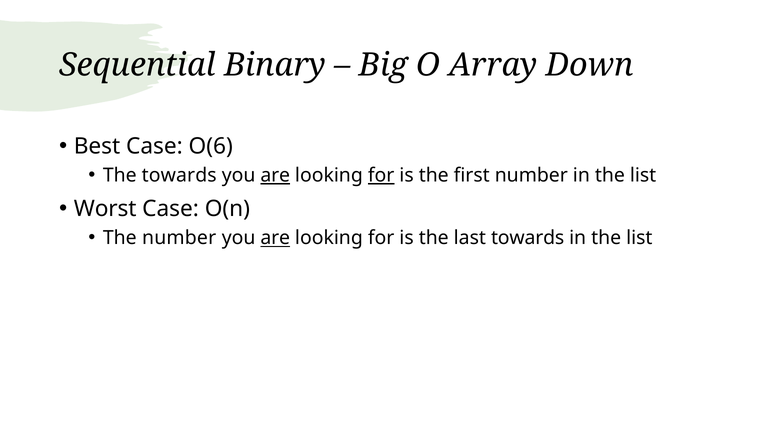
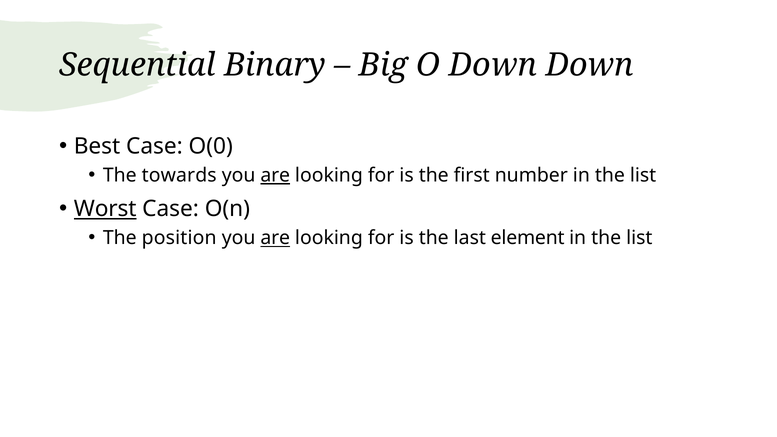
O Array: Array -> Down
O(6: O(6 -> O(0
for at (381, 175) underline: present -> none
Worst underline: none -> present
The number: number -> position
last towards: towards -> element
